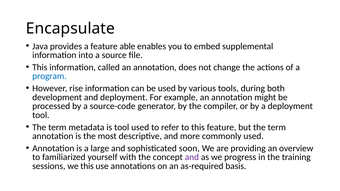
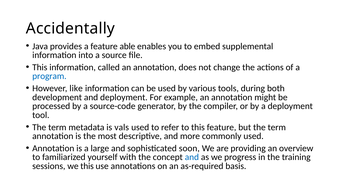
Encapsulate: Encapsulate -> Accidentally
rise: rise -> like
is tool: tool -> vals
and at (192, 157) colour: purple -> blue
